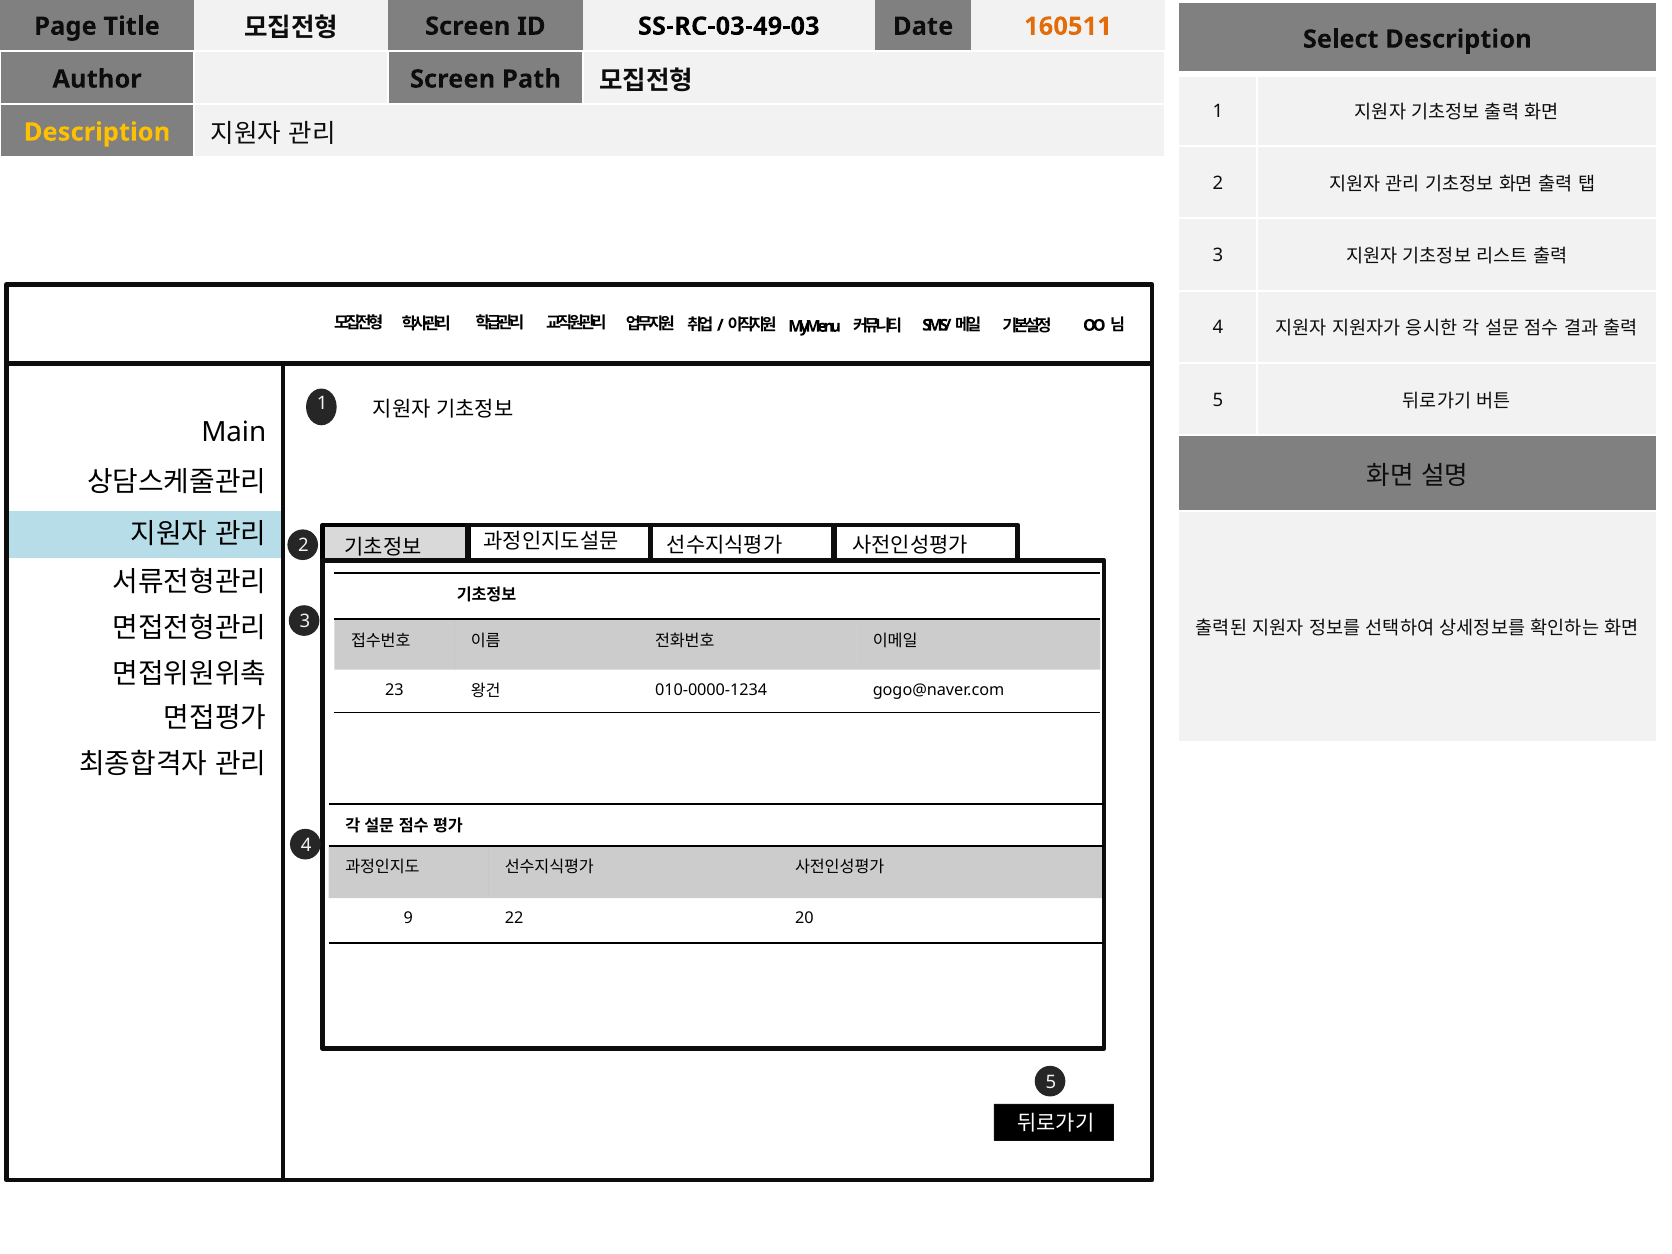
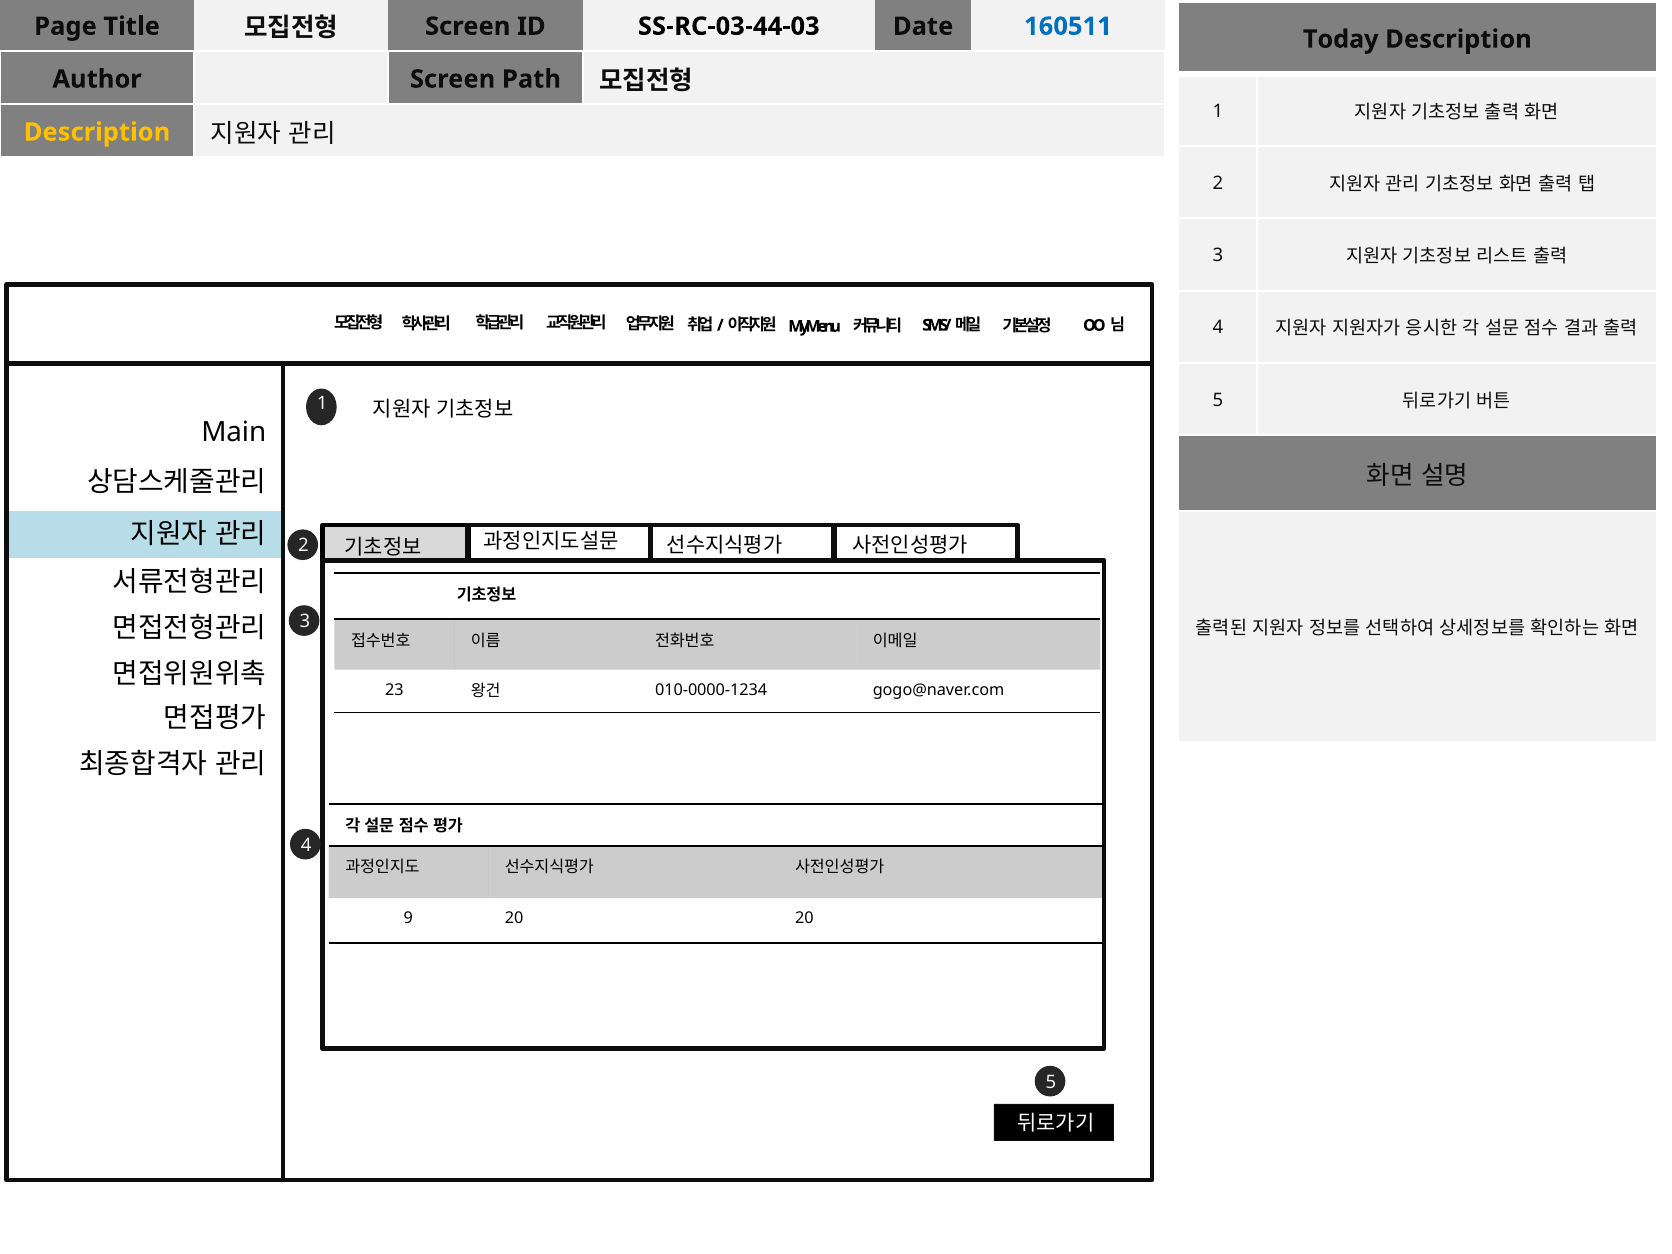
SS-RC-03-49-03: SS-RC-03-49-03 -> SS-RC-03-44-03
160511 colour: orange -> blue
Select: Select -> Today
9 22: 22 -> 20
